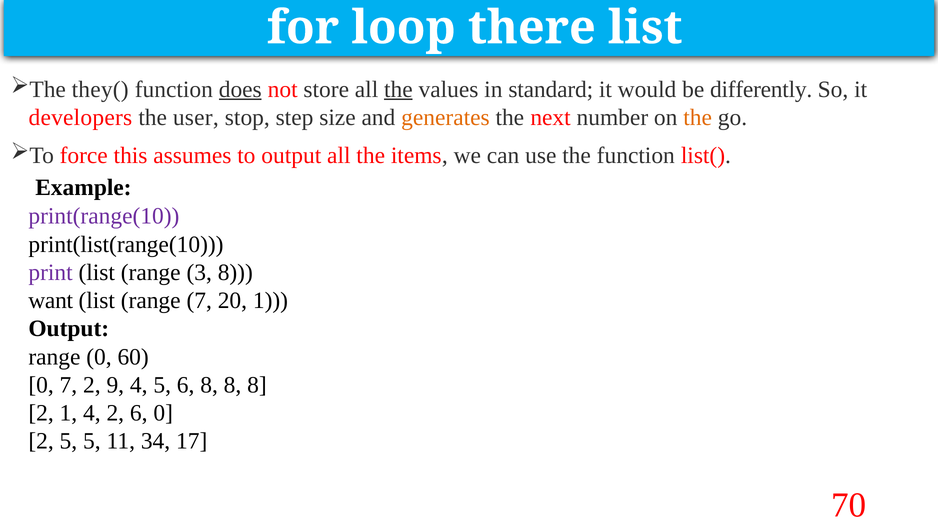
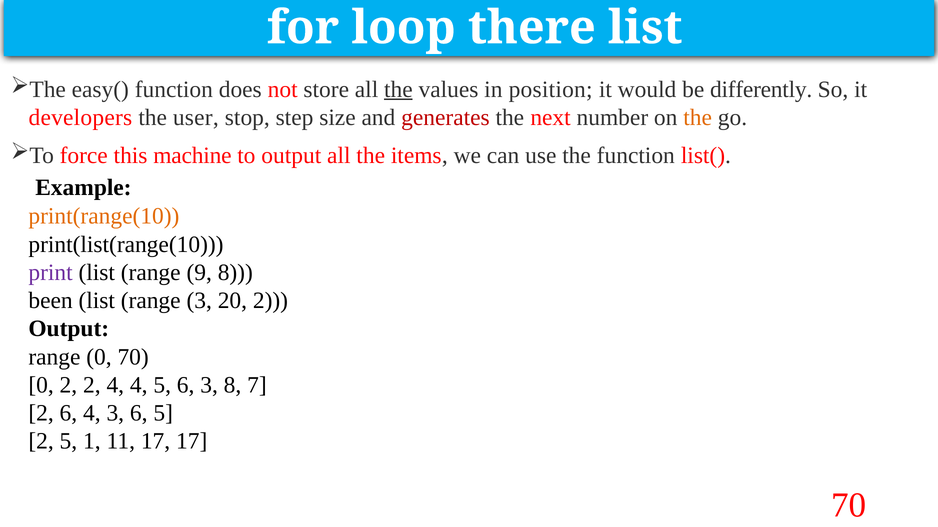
they(: they( -> easy(
does underline: present -> none
standard: standard -> position
generates colour: orange -> red
assumes: assumes -> machine
print(range(10 colour: purple -> orange
3: 3 -> 9
want: want -> been
range 7: 7 -> 3
20 1: 1 -> 2
0 60: 60 -> 70
0 7: 7 -> 2
2 9: 9 -> 4
6 8: 8 -> 3
8 at (257, 385): 8 -> 7
2 1: 1 -> 6
4 2: 2 -> 3
6 0: 0 -> 5
5 5: 5 -> 1
11 34: 34 -> 17
